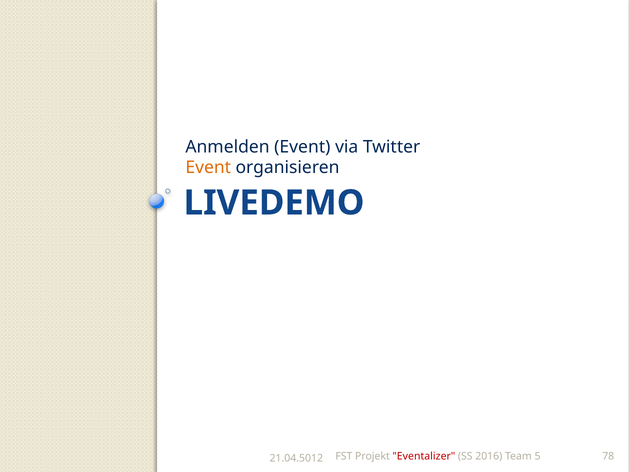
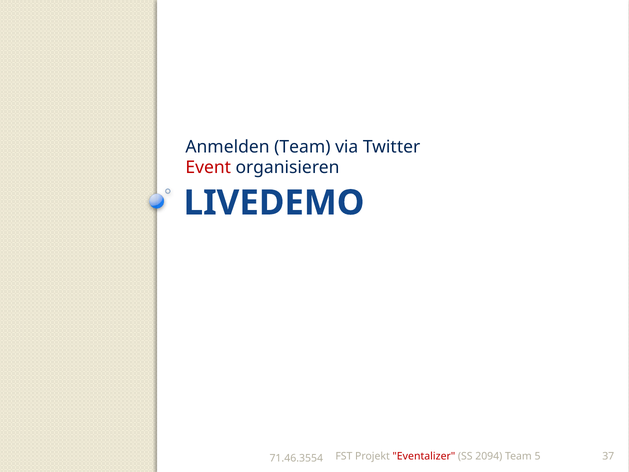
Anmelden Event: Event -> Team
Event at (208, 167) colour: orange -> red
2016: 2016 -> 2094
78: 78 -> 37
21.04.5012: 21.04.5012 -> 71.46.3554
